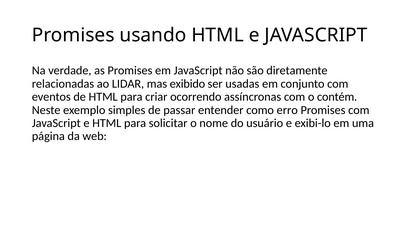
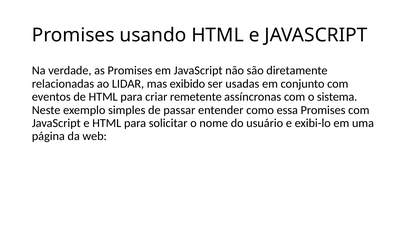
ocorrendo: ocorrendo -> remetente
contém: contém -> sistema
erro: erro -> essa
